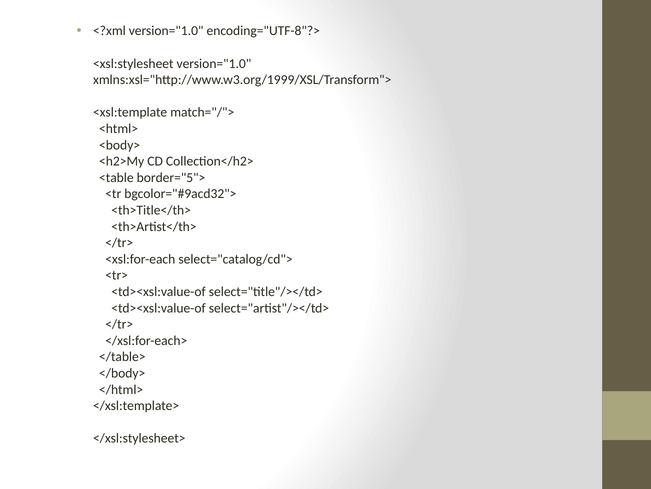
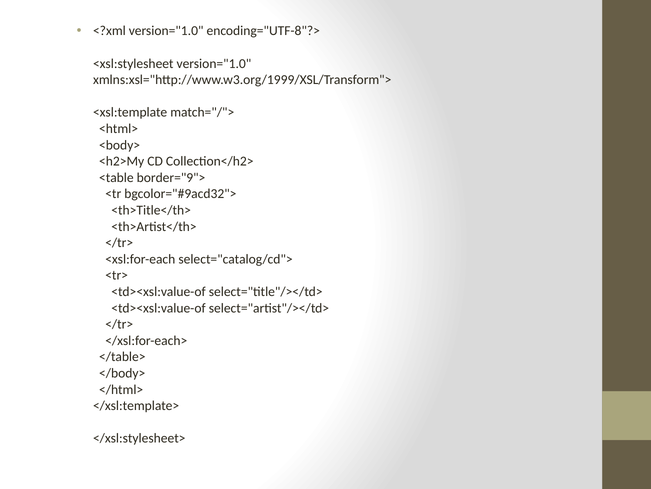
border="5">: border="5"> -> border="9">
